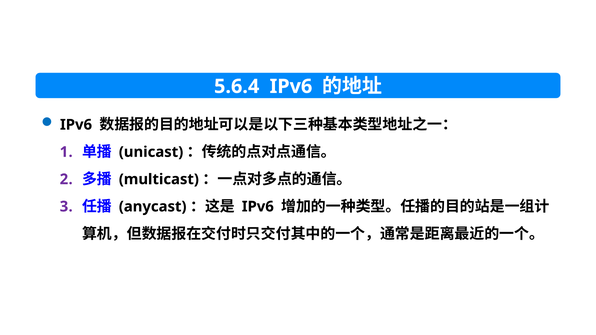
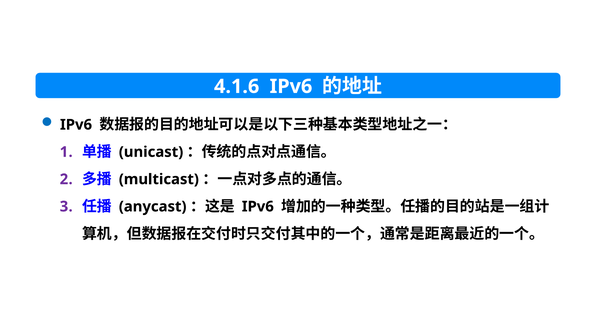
5.6.4: 5.6.4 -> 4.1.6
